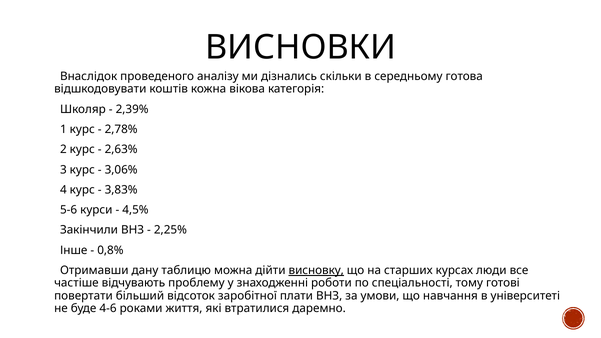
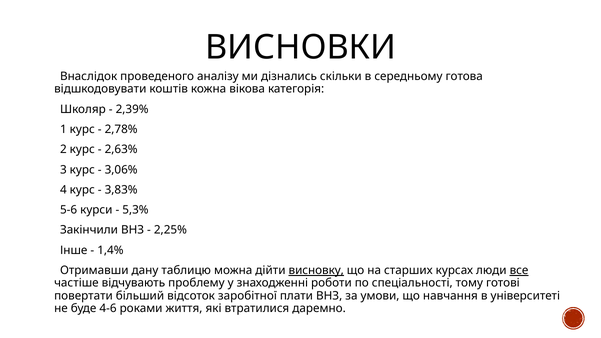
4,5%: 4,5% -> 5,3%
0,8%: 0,8% -> 1,4%
все underline: none -> present
